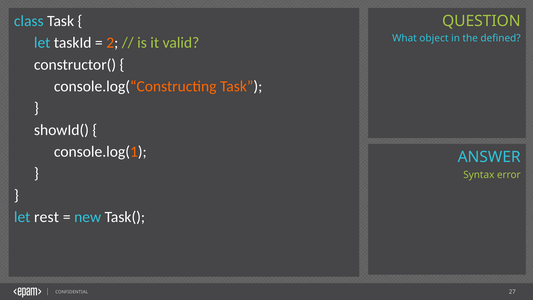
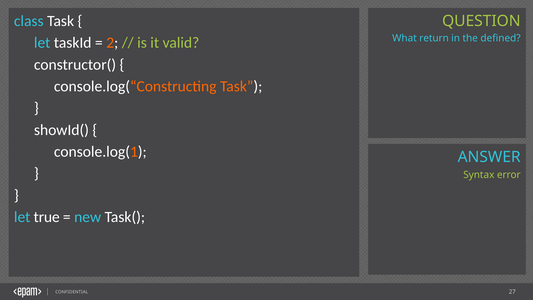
object: object -> return
rest: rest -> true
